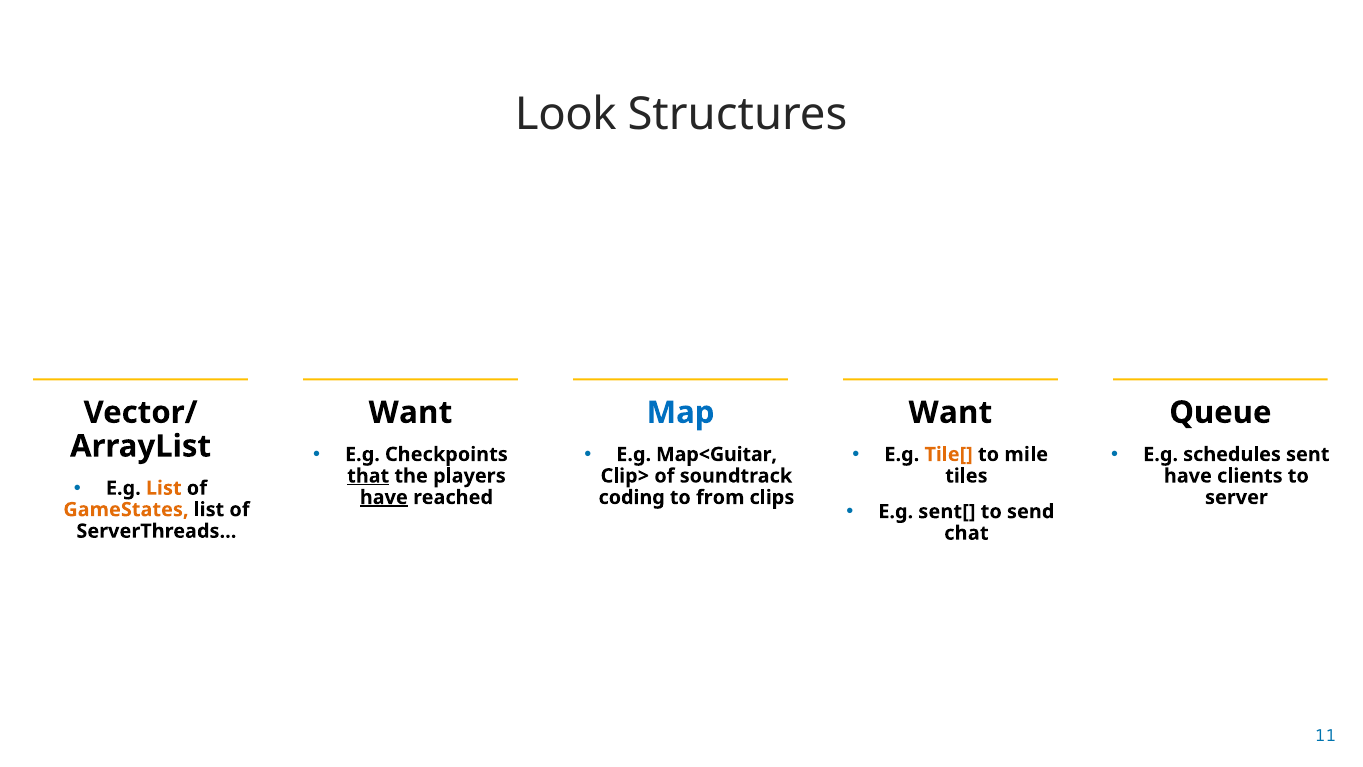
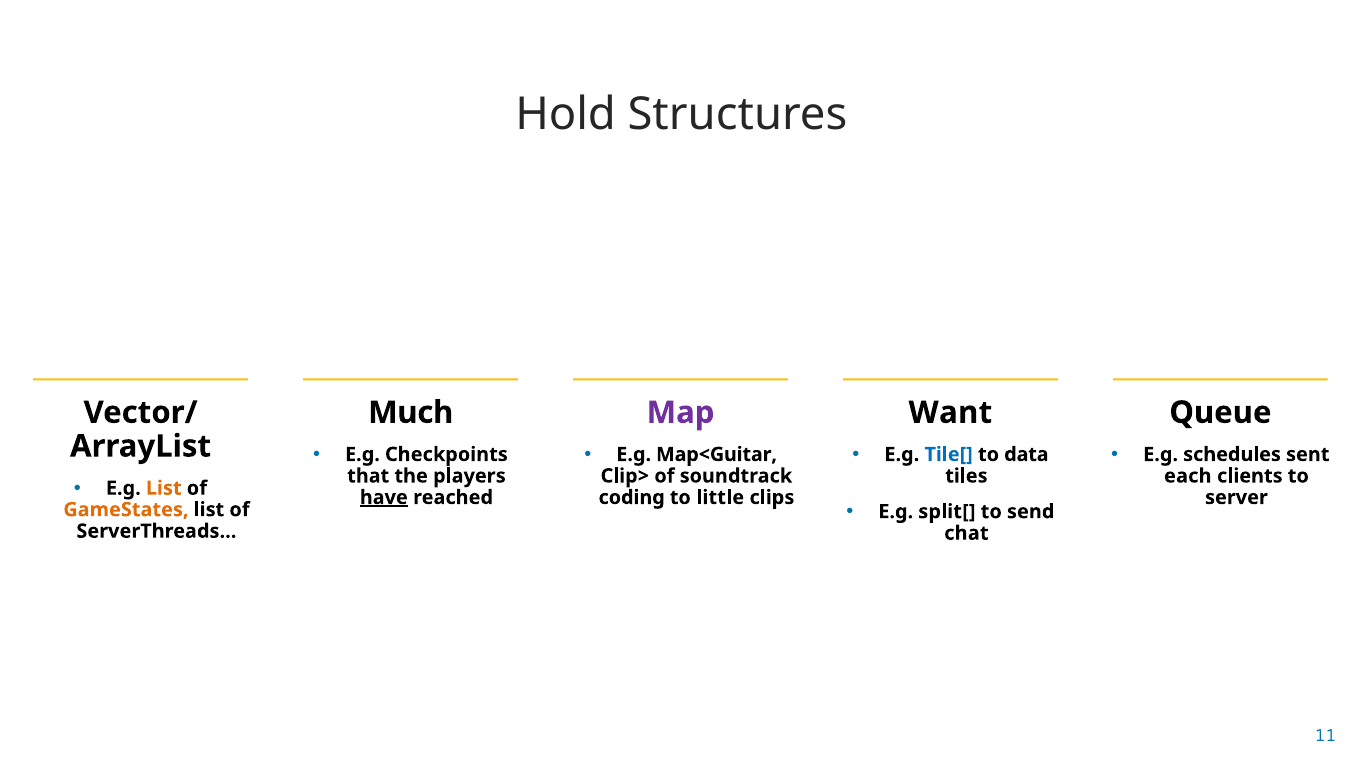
Look: Look -> Hold
Want at (410, 412): Want -> Much
Map colour: blue -> purple
Tile[ colour: orange -> blue
mile: mile -> data
that underline: present -> none
have at (1188, 476): have -> each
from: from -> little
sent[: sent[ -> split[
